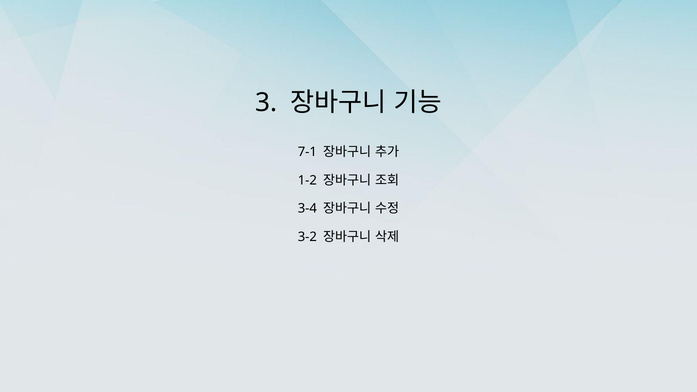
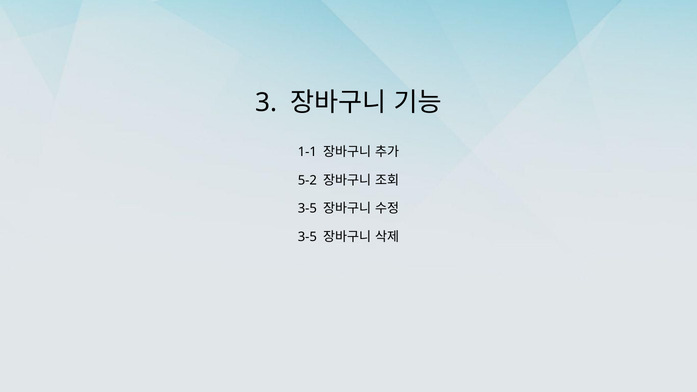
7-1: 7-1 -> 1-1
1-2: 1-2 -> 5-2
3-4 at (307, 209): 3-4 -> 3-5
3-2 at (307, 237): 3-2 -> 3-5
